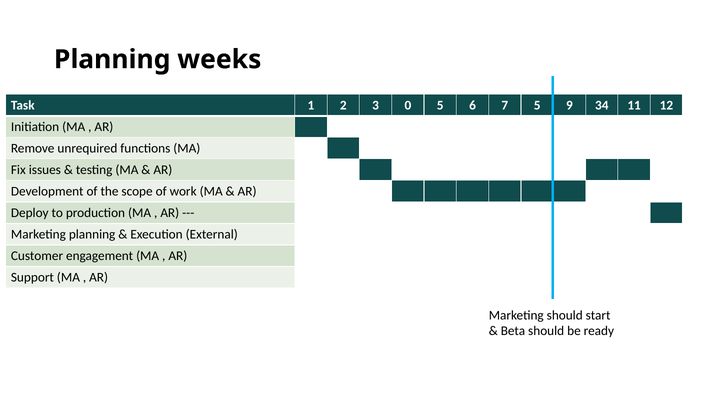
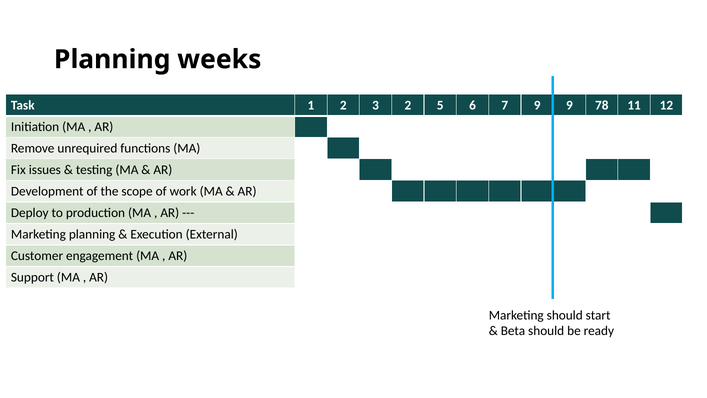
3 0: 0 -> 2
7 5: 5 -> 9
34: 34 -> 78
